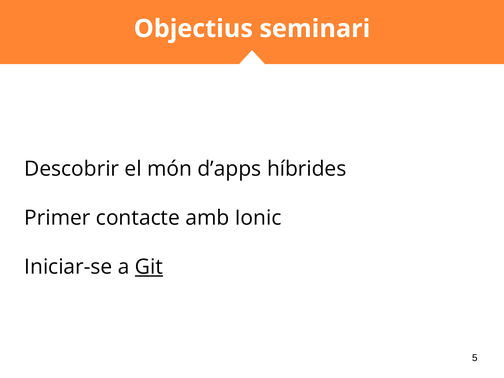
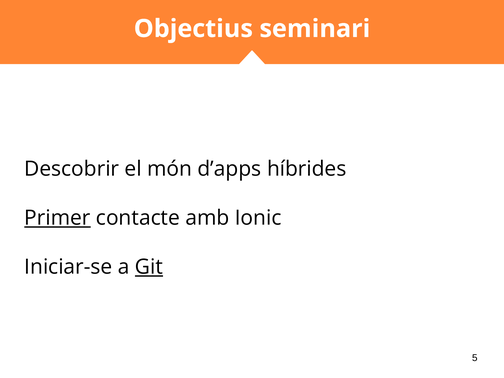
Primer underline: none -> present
